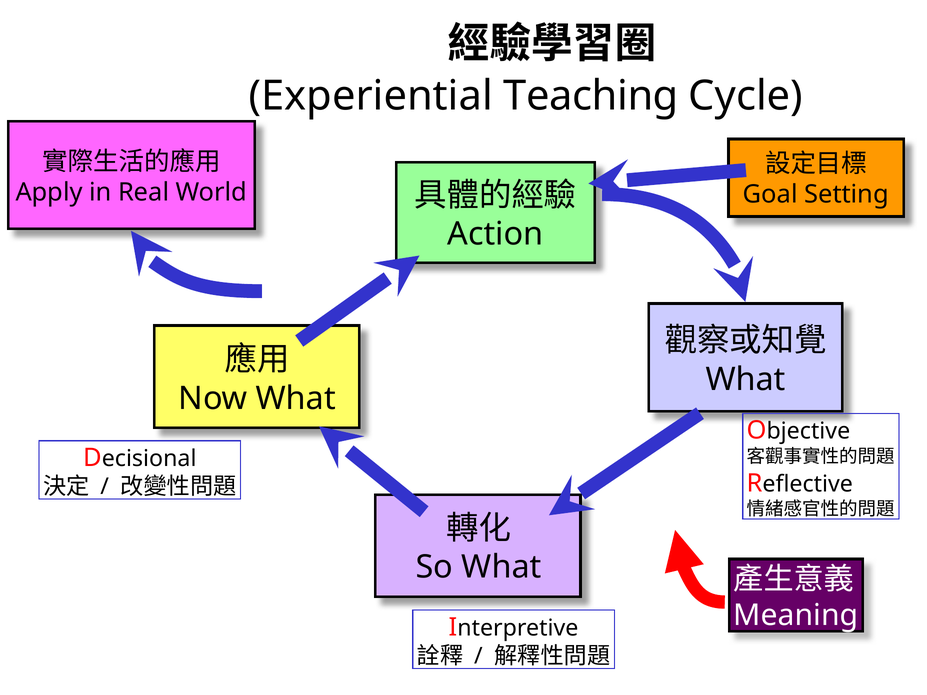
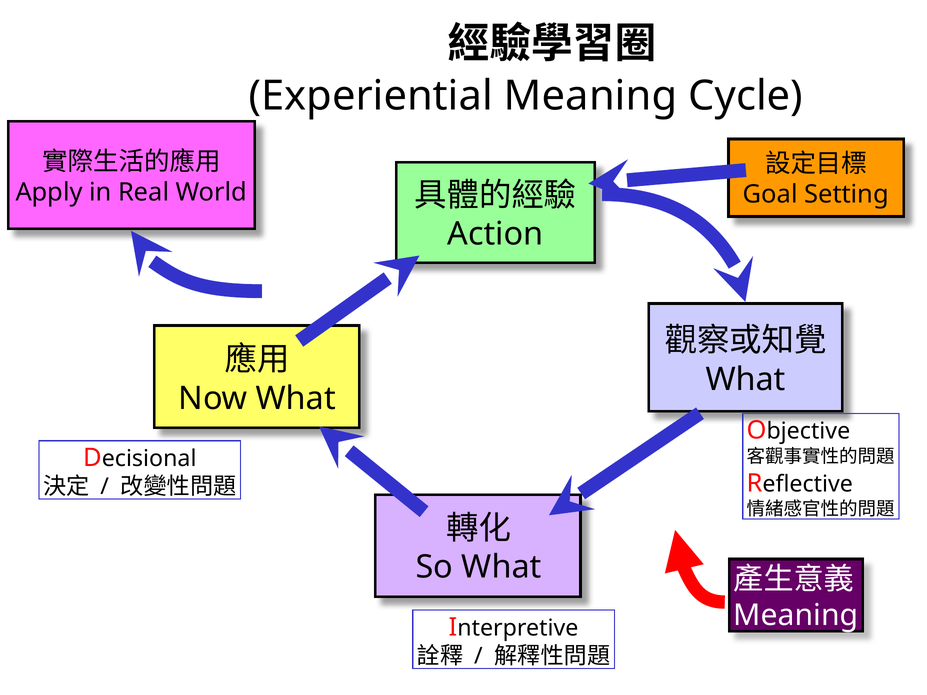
Experiential Teaching: Teaching -> Meaning
